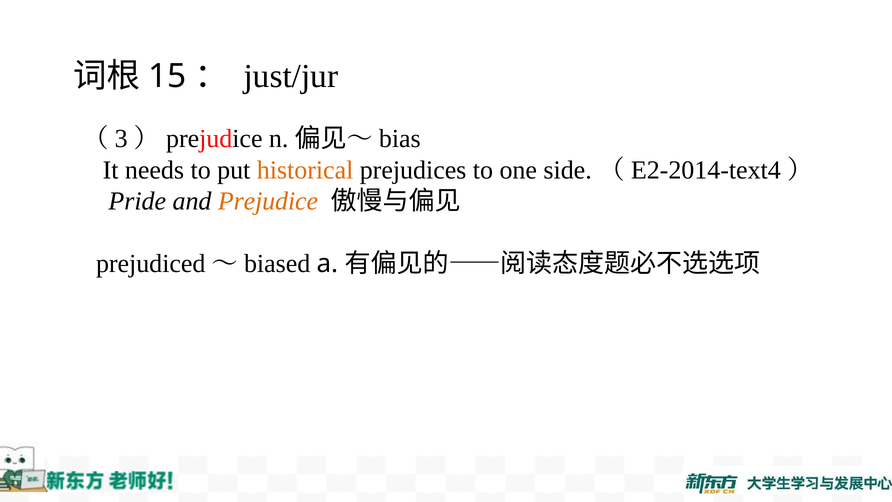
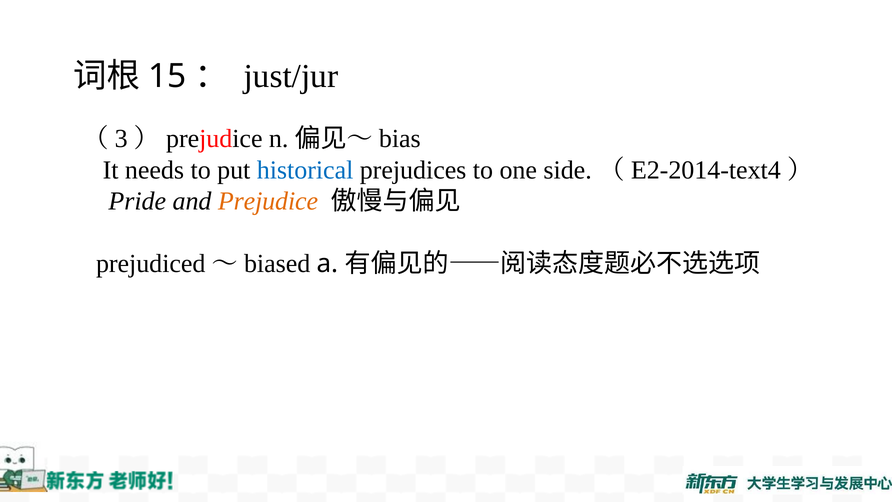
historical colour: orange -> blue
